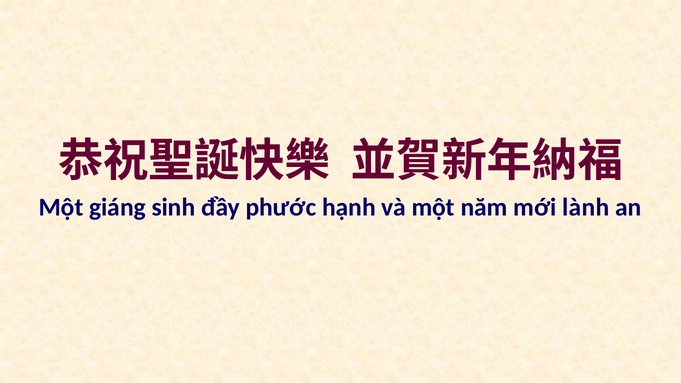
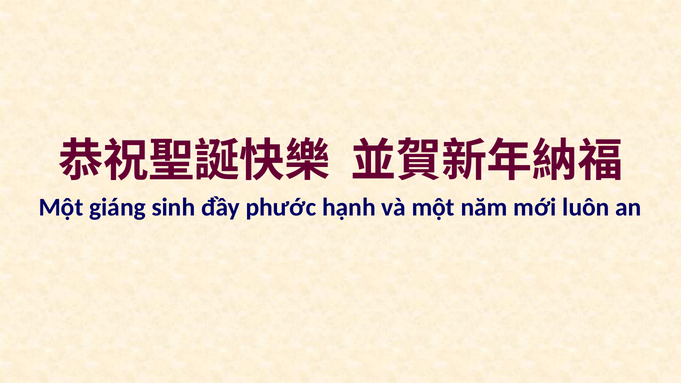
lành: lành -> luôn
